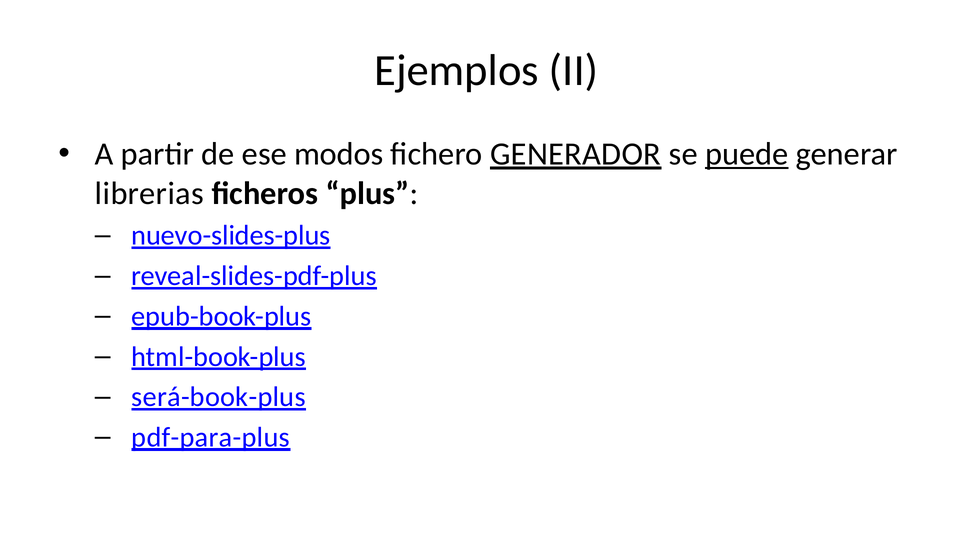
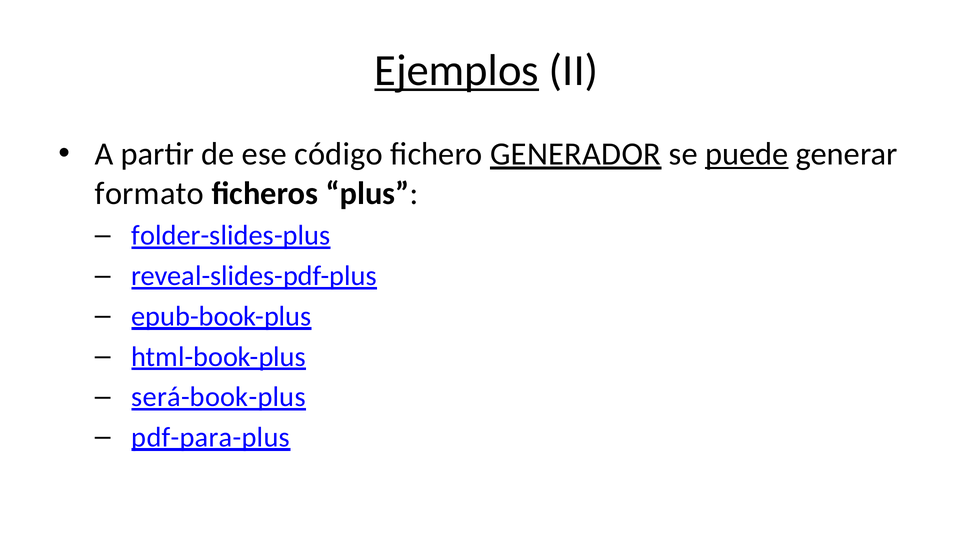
Ejemplos underline: none -> present
modos: modos -> código
librerias: librerias -> formato
nuevo-slides-plus: nuevo-slides-plus -> folder-slides-plus
